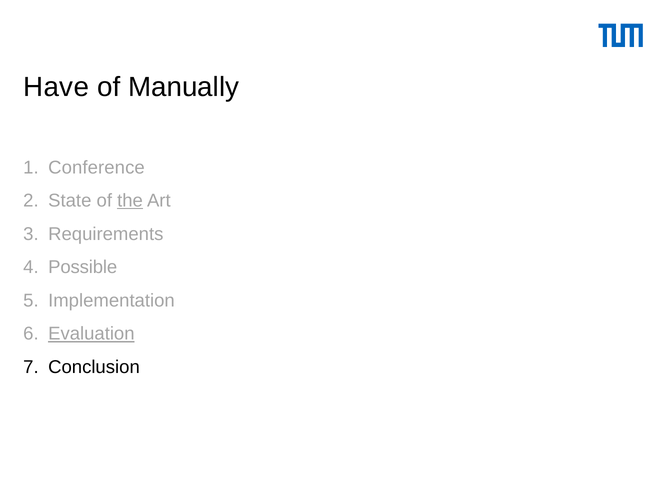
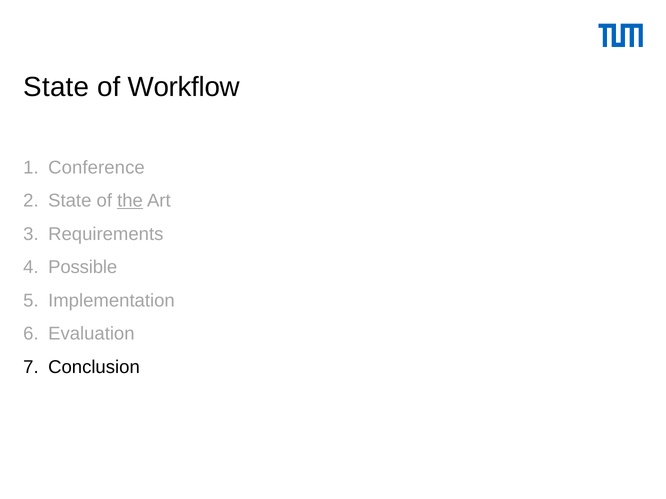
Have at (56, 87): Have -> State
Manually: Manually -> Workflow
Evaluation underline: present -> none
